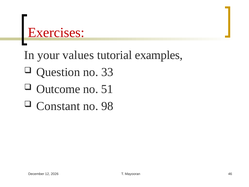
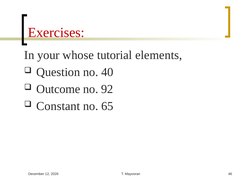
values: values -> whose
examples: examples -> elements
33: 33 -> 40
51: 51 -> 92
98: 98 -> 65
